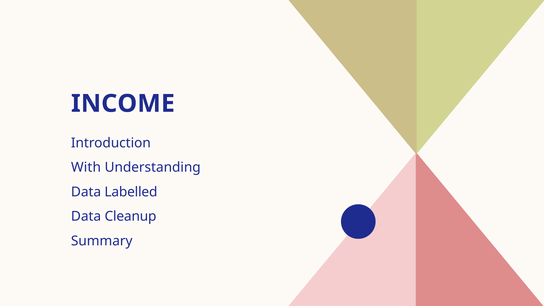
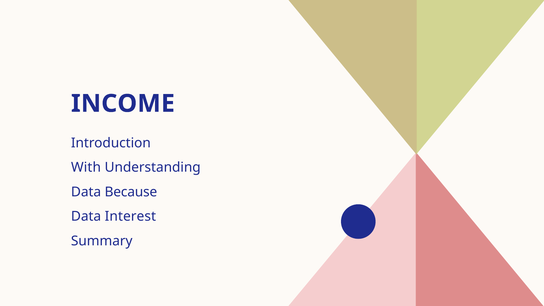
Labelled: Labelled -> Because
Cleanup: Cleanup -> Interest
